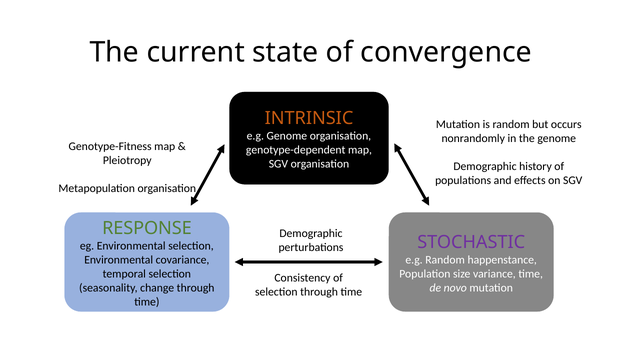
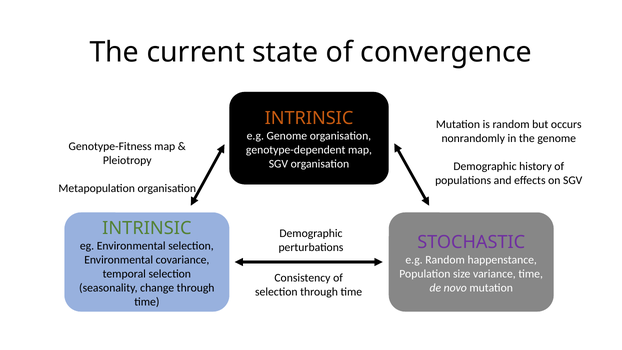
RESPONSE at (147, 228): RESPONSE -> INTRINSIC
